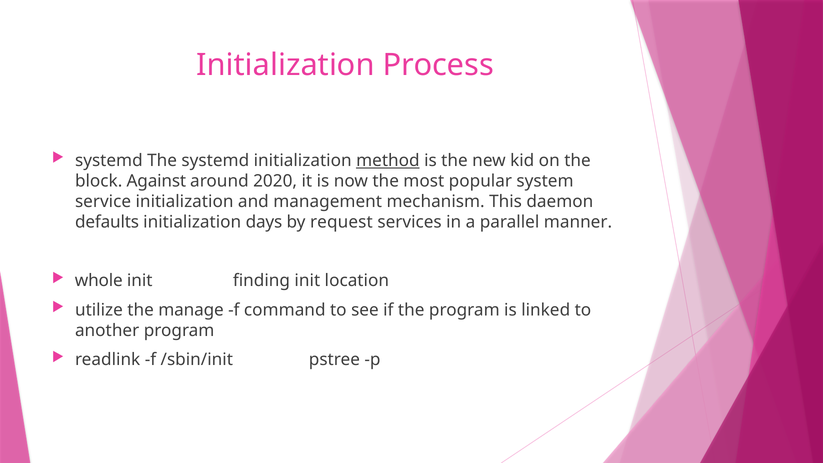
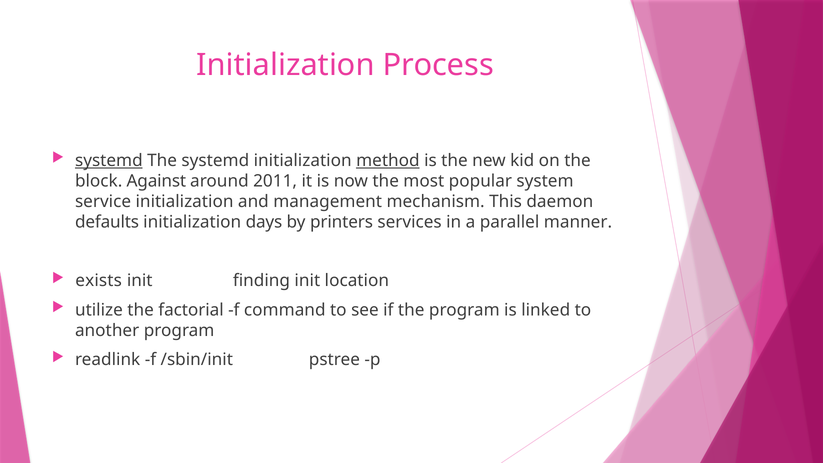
systemd at (109, 160) underline: none -> present
2020: 2020 -> 2011
request: request -> printers
whole: whole -> exists
manage: manage -> factorial
